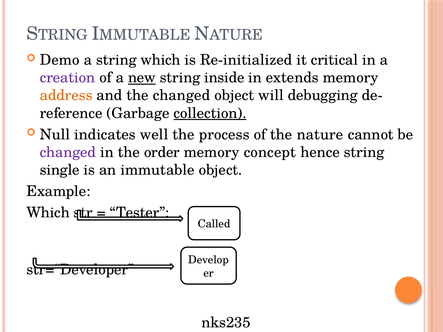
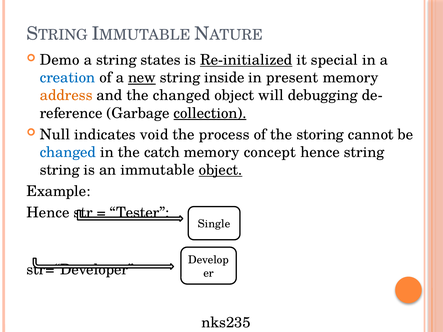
string which: which -> states
Re-initialized underline: none -> present
critical: critical -> special
creation colour: purple -> blue
extends: extends -> present
well: well -> void
nature: nature -> storing
changed at (68, 152) colour: purple -> blue
order: order -> catch
single at (60, 170): single -> string
object at (221, 170) underline: none -> present
Which at (48, 213): Which -> Hence
Called: Called -> Single
